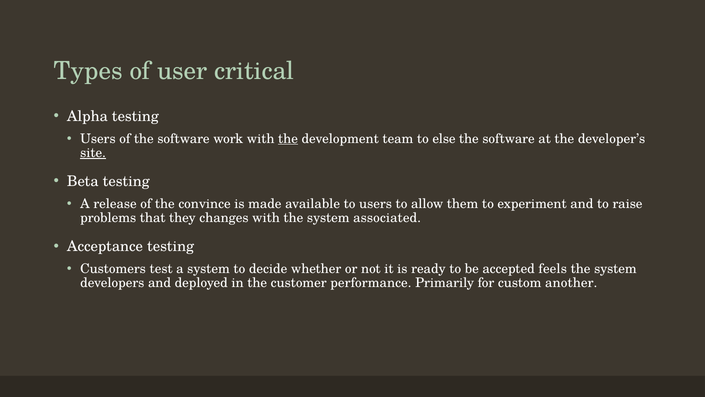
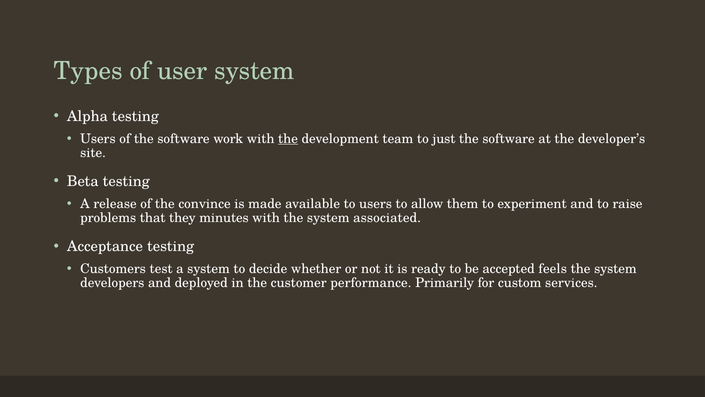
user critical: critical -> system
else: else -> just
site underline: present -> none
changes: changes -> minutes
another: another -> services
